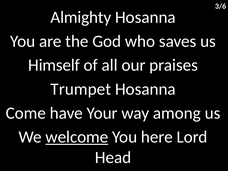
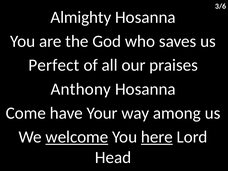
Himself: Himself -> Perfect
Trumpet: Trumpet -> Anthony
here underline: none -> present
